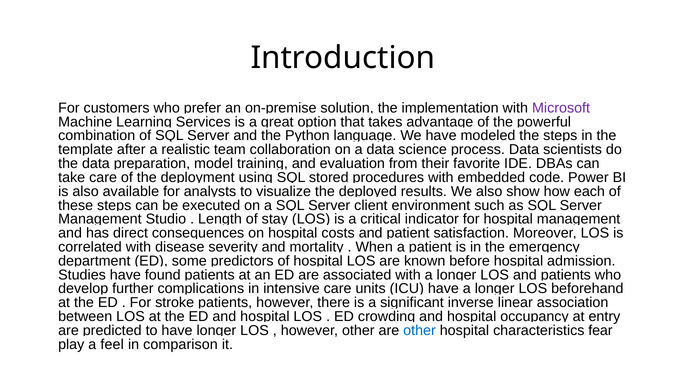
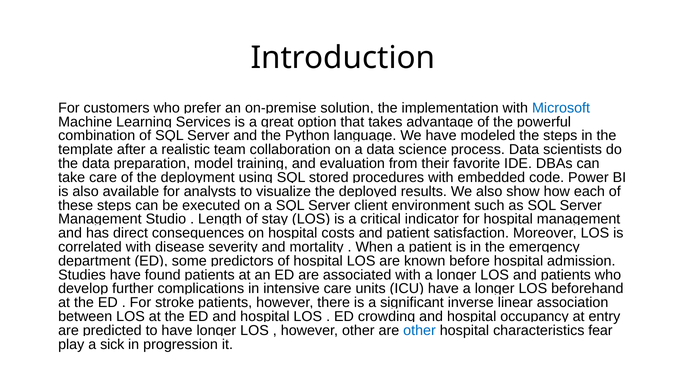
Microsoft colour: purple -> blue
feel: feel -> sick
comparison: comparison -> progression
